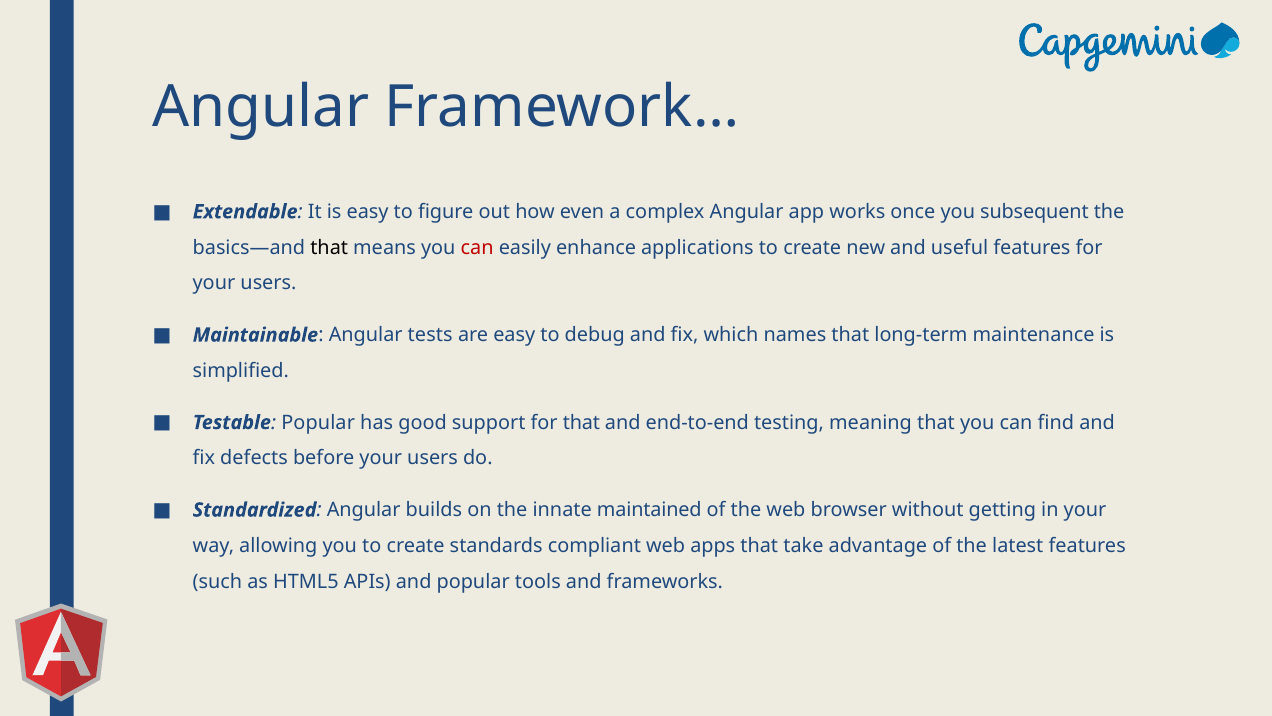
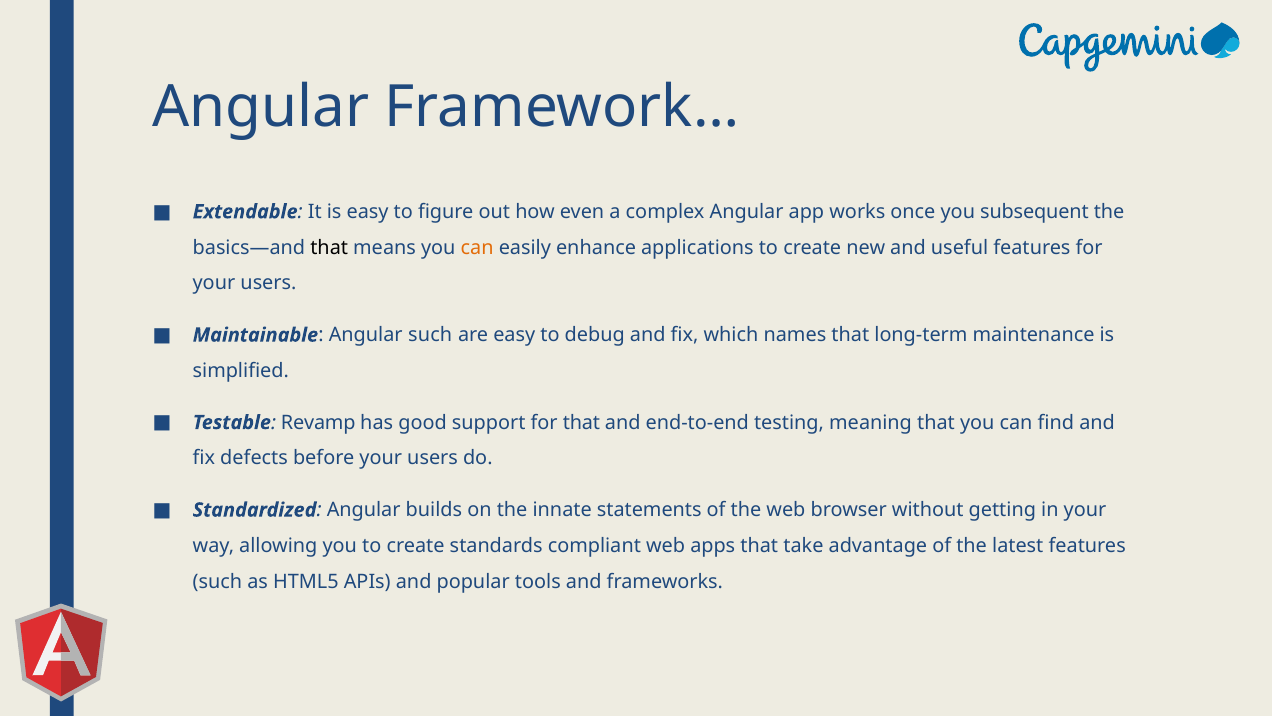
can at (477, 247) colour: red -> orange
Angular tests: tests -> such
Testable Popular: Popular -> Revamp
maintained: maintained -> statements
